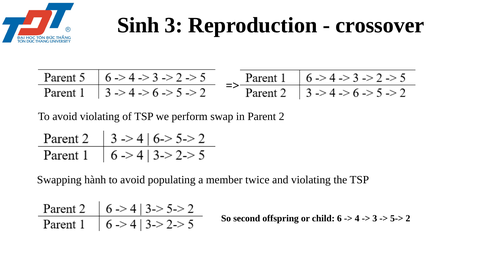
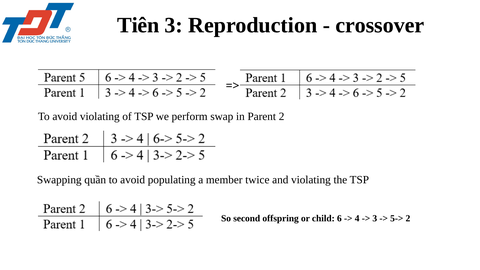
Sinh: Sinh -> Tiên
hành: hành -> quần
